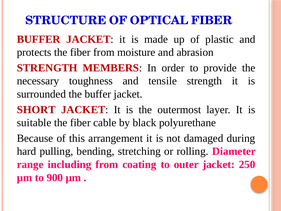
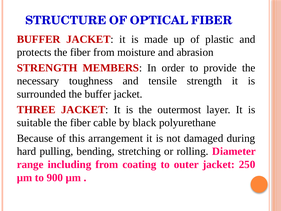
SHORT: SHORT -> THREE
